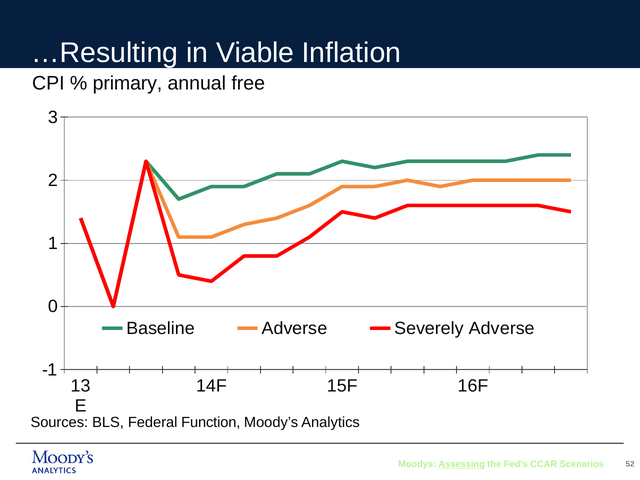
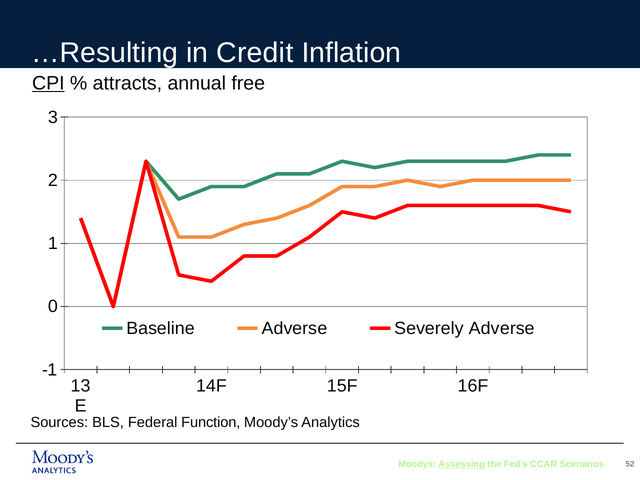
Viable: Viable -> Credit
CPI underline: none -> present
primary: primary -> attracts
